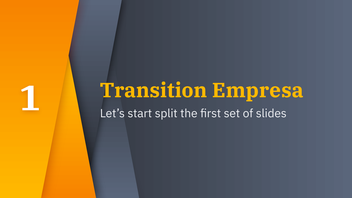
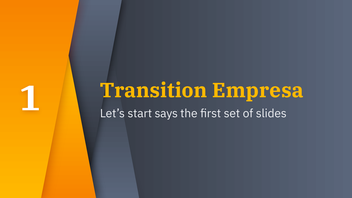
split: split -> says
